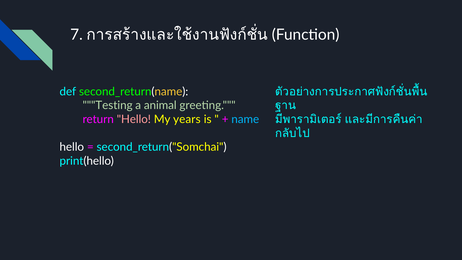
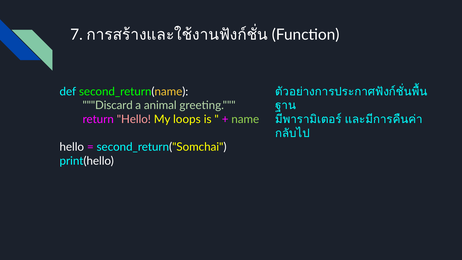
Testing: Testing -> Discard
years: years -> loops
name colour: light blue -> light green
